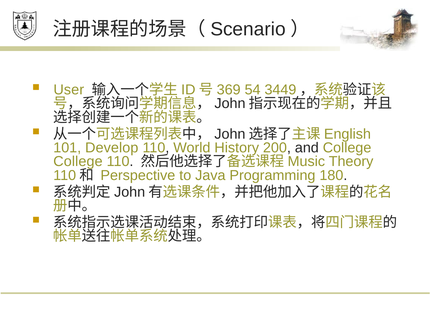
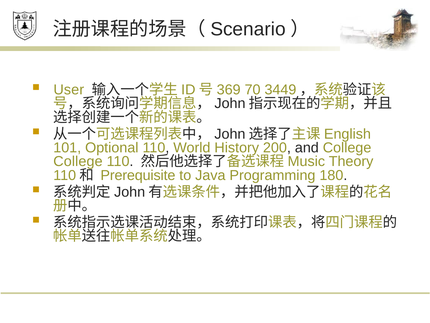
54: 54 -> 70
Develop: Develop -> Optional
Perspective: Perspective -> Prerequisite
